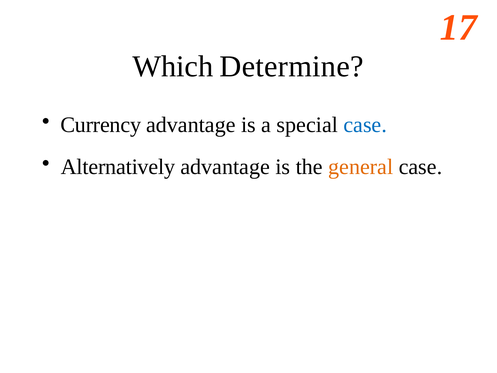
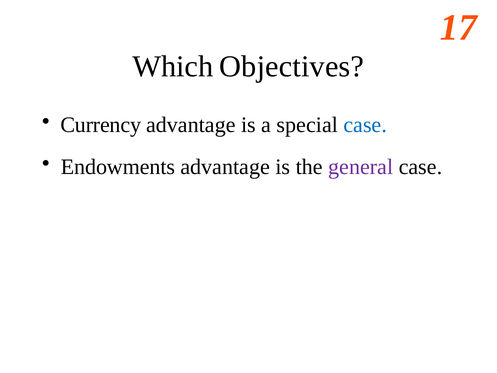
Determine: Determine -> Objectives
Alternatively: Alternatively -> Endowments
general colour: orange -> purple
